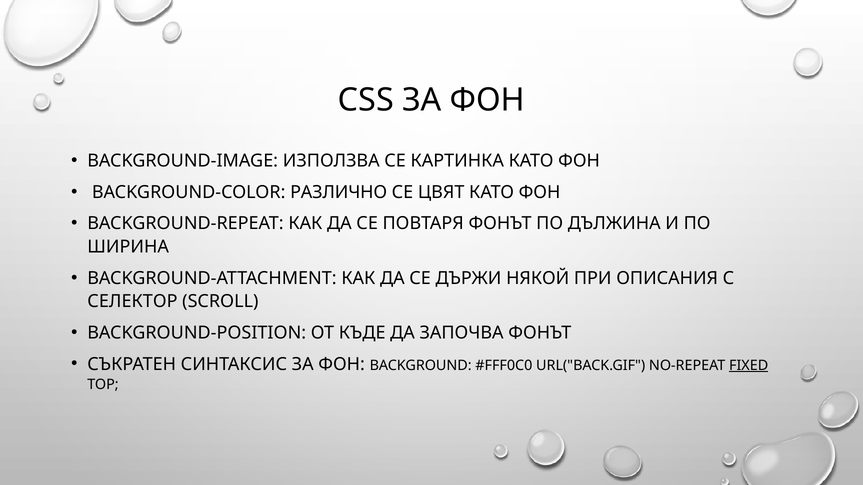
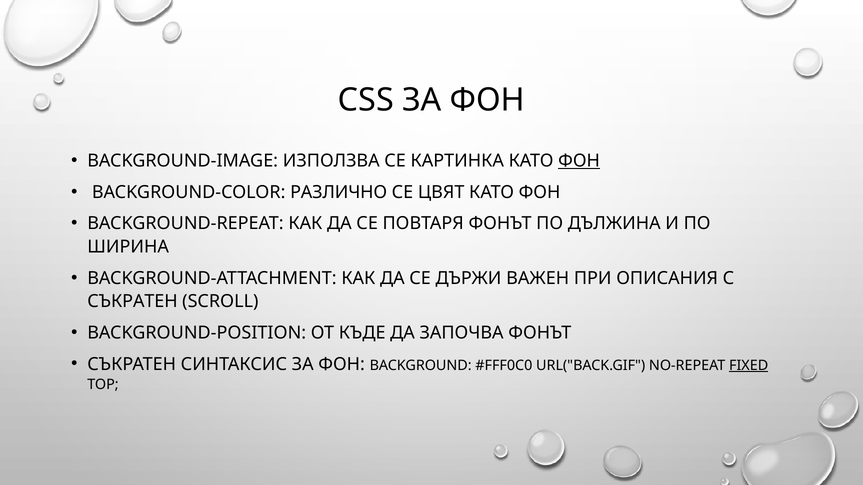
ФОН at (579, 161) underline: none -> present
НЯКОЙ: НЯКОЙ -> ВАЖЕН
СЕЛЕКТОР at (132, 302): СЕЛЕКТОР -> СЪКРАТЕН
